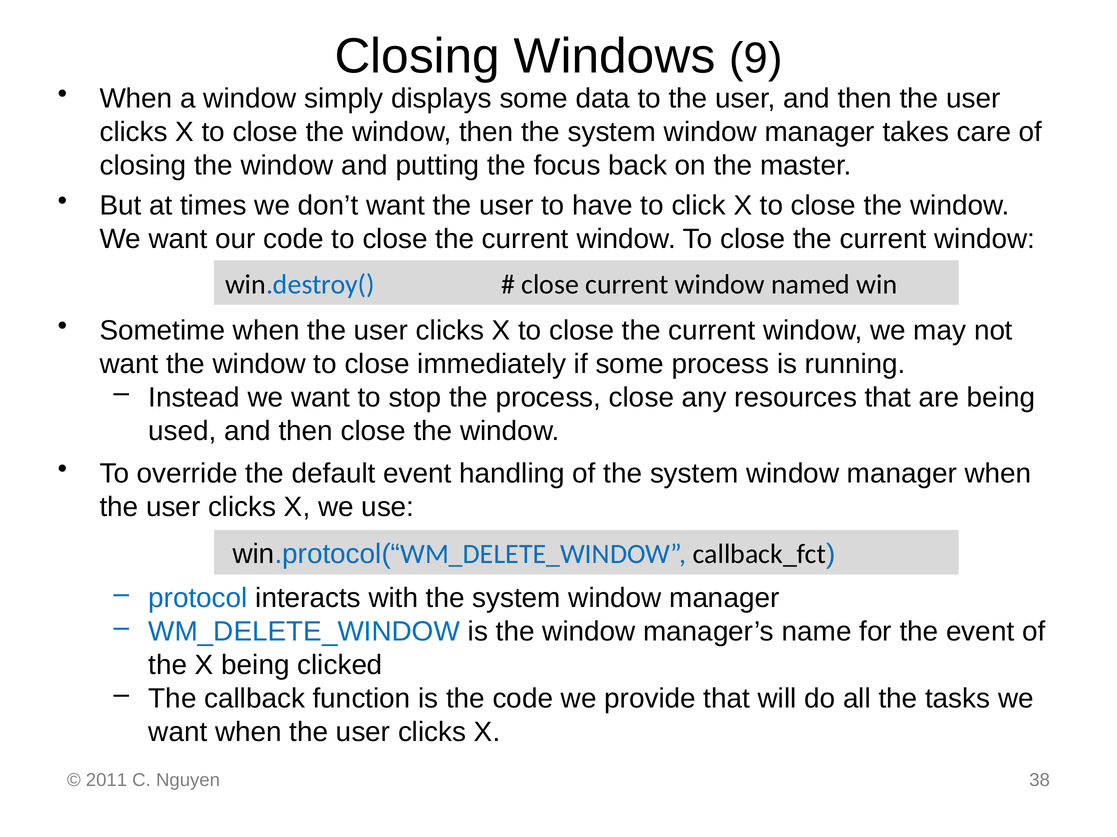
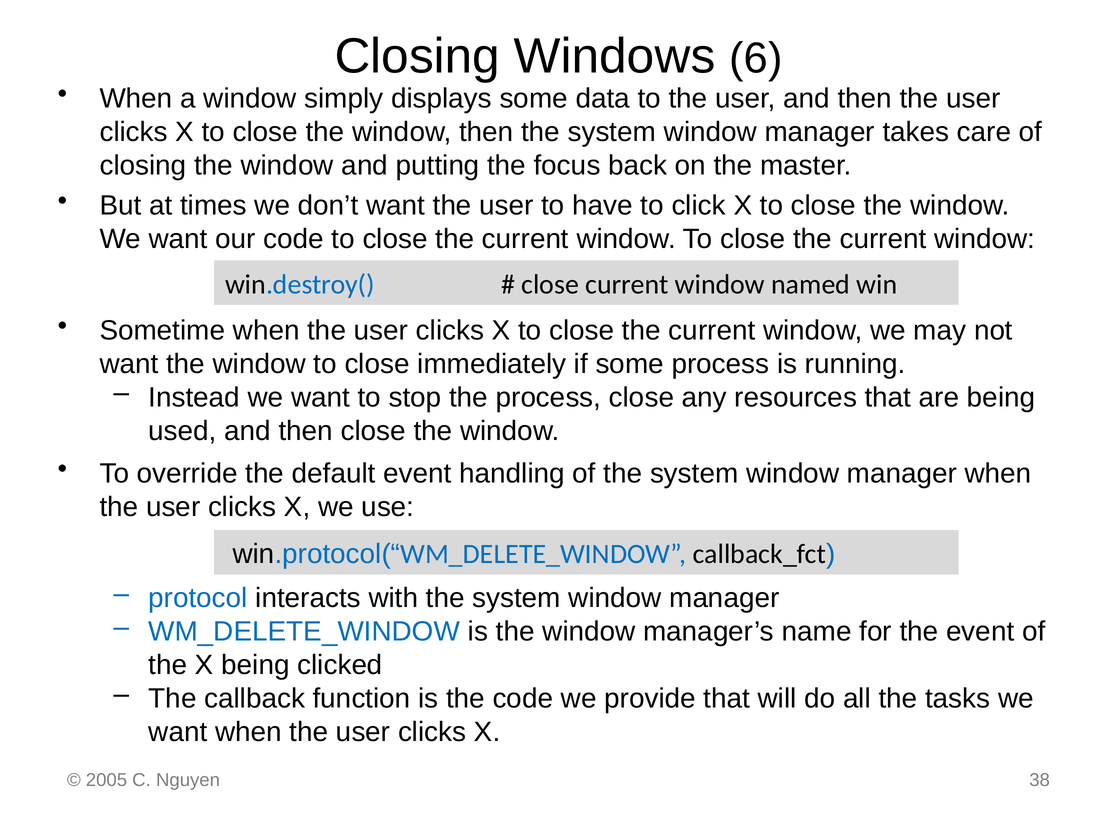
9: 9 -> 6
2011: 2011 -> 2005
